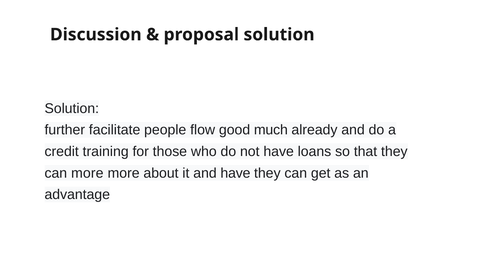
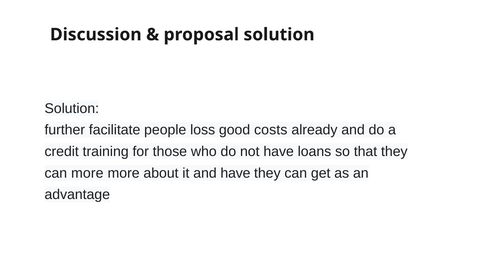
flow: flow -> loss
much: much -> costs
